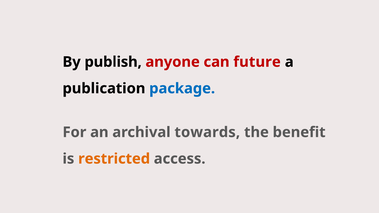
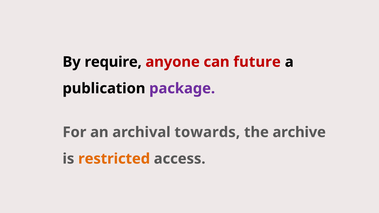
publish: publish -> require
package colour: blue -> purple
benefit: benefit -> archive
